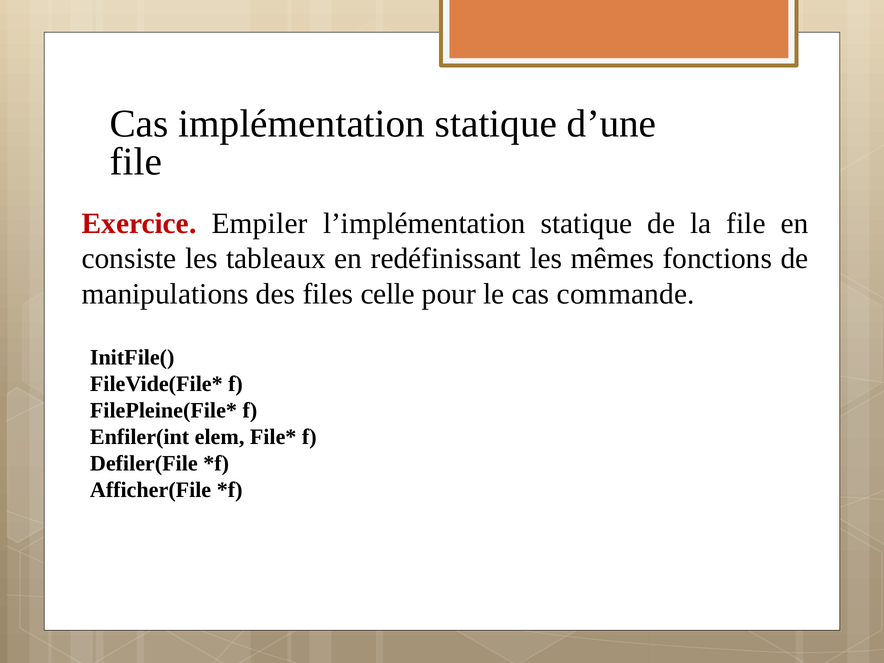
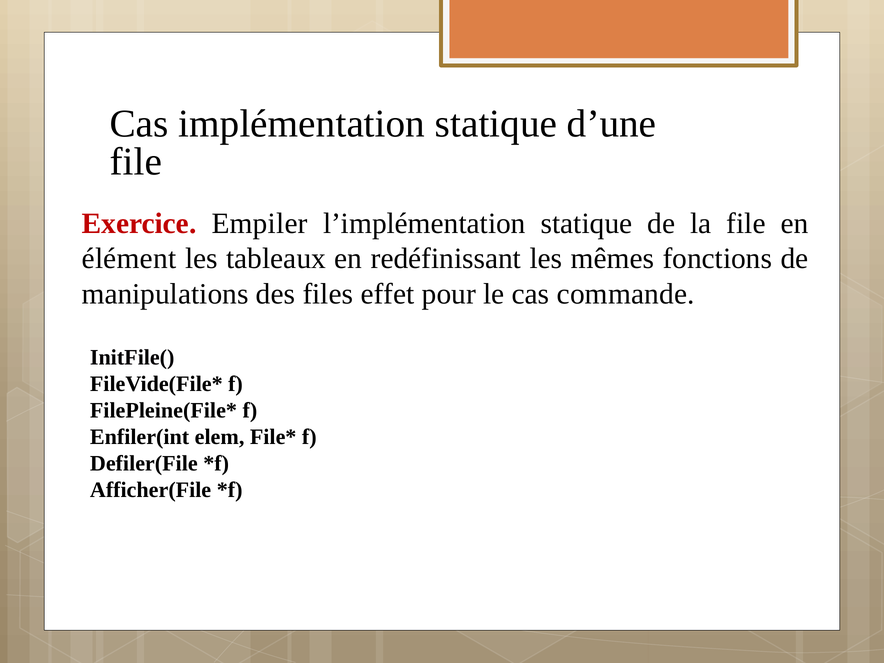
consiste: consiste -> élément
celle: celle -> effet
